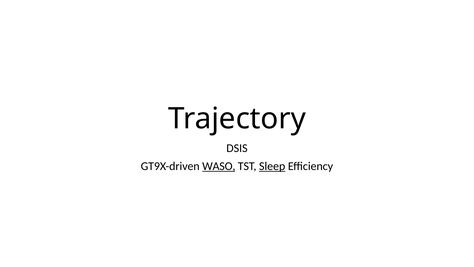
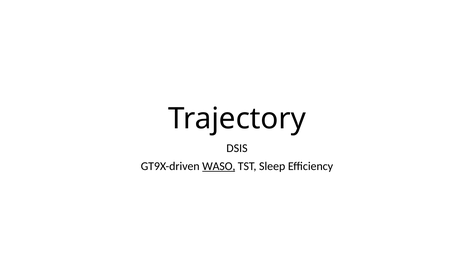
Sleep underline: present -> none
